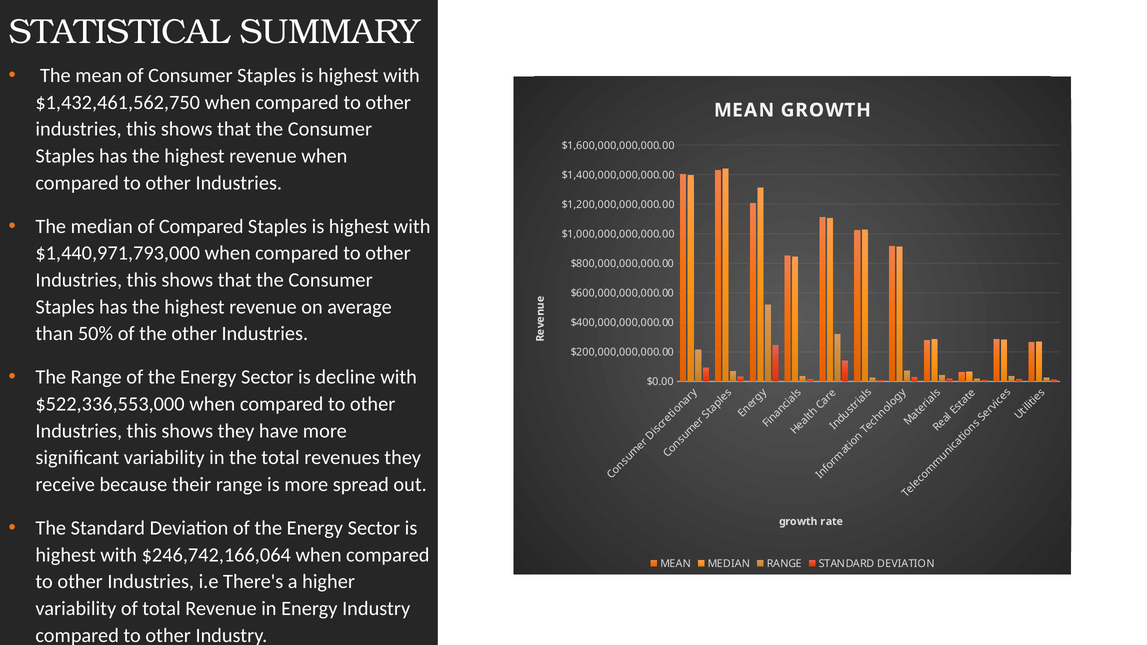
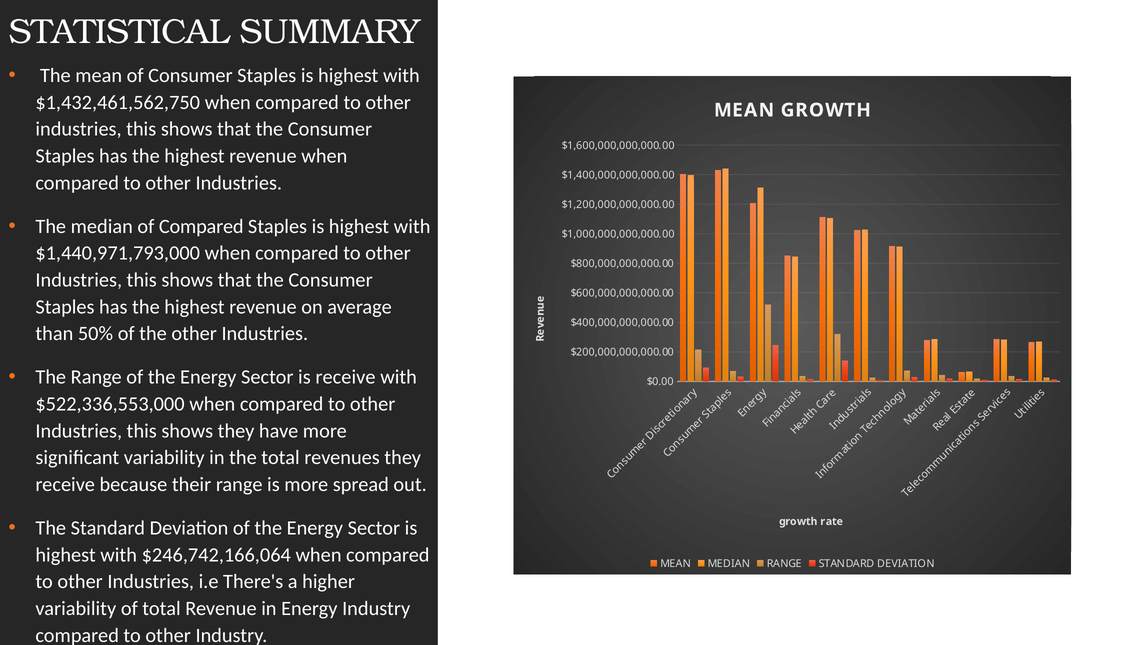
is decline: decline -> receive
